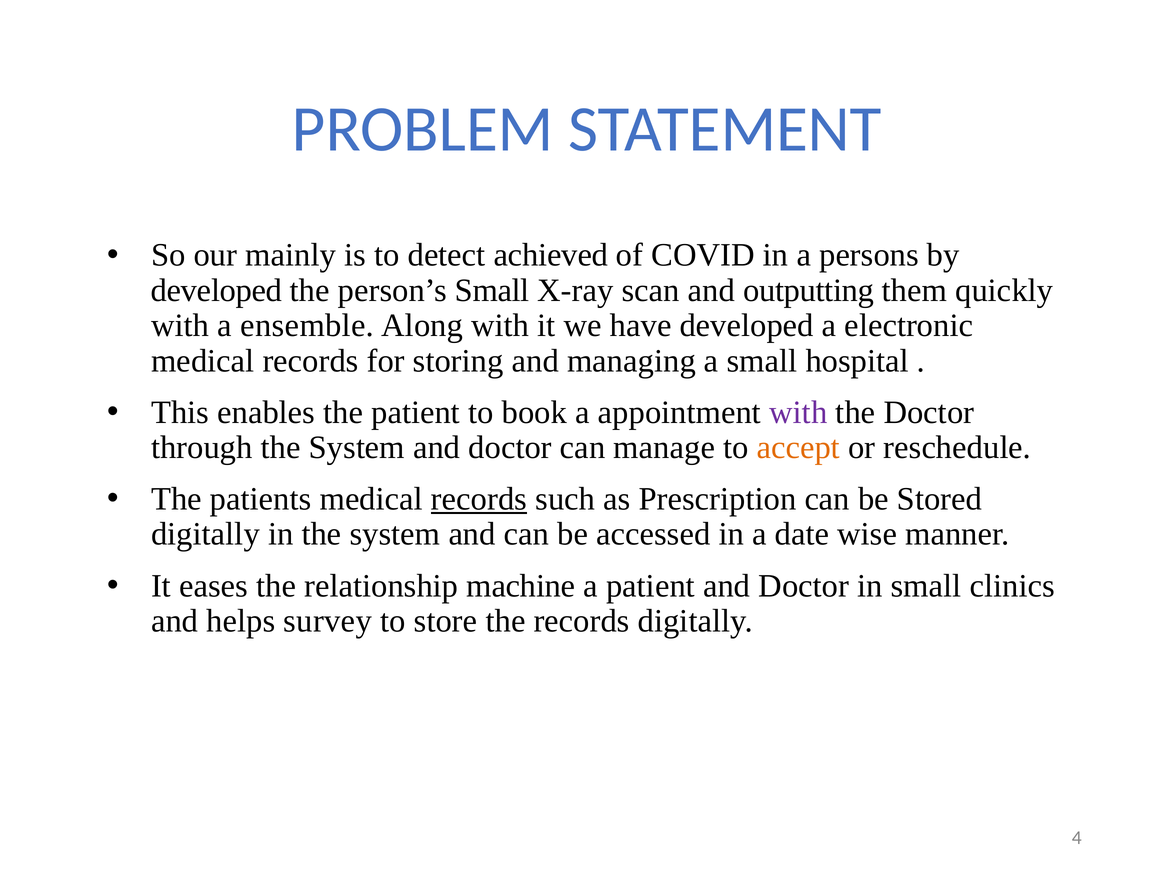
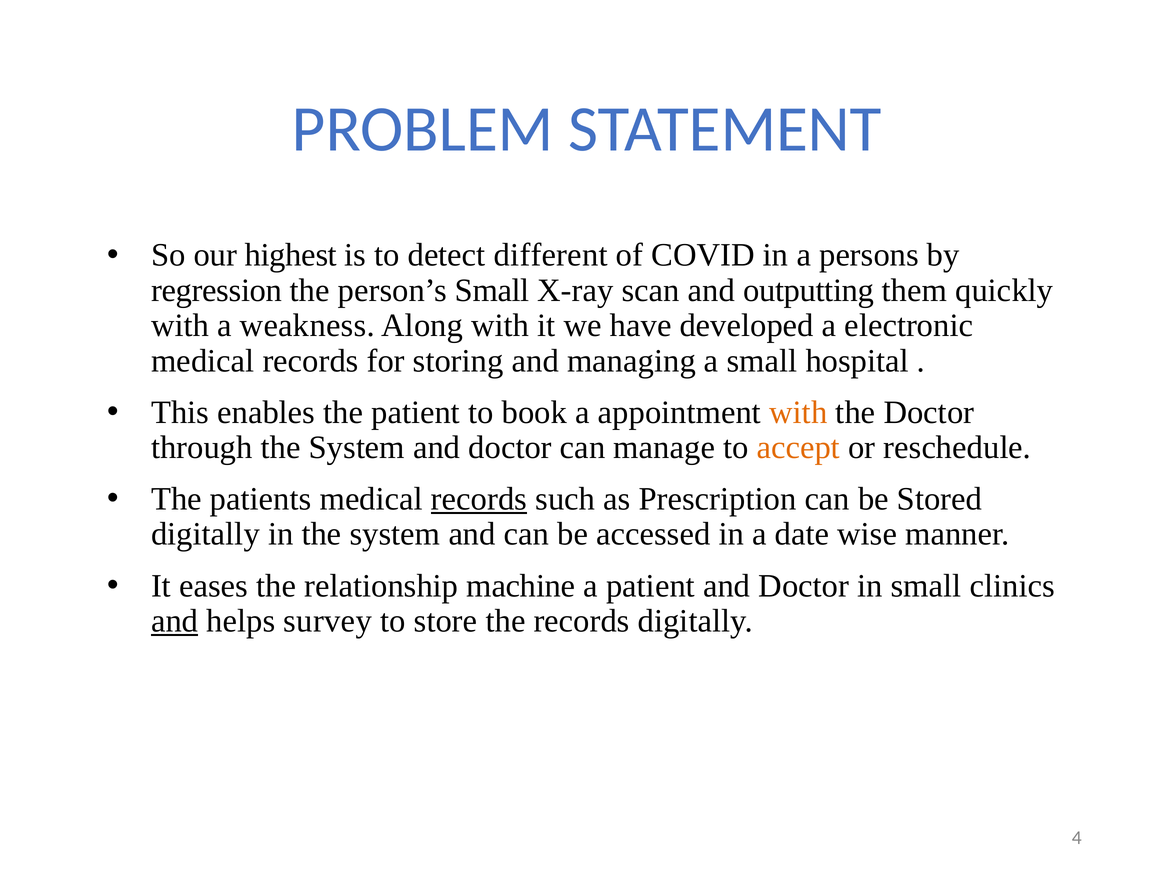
mainly: mainly -> highest
achieved: achieved -> different
developed at (217, 291): developed -> regression
ensemble: ensemble -> weakness
with at (798, 413) colour: purple -> orange
and at (175, 621) underline: none -> present
